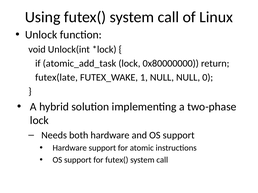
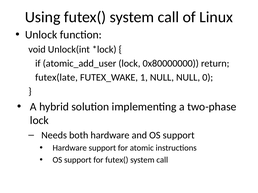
atomic_add_task: atomic_add_task -> atomic_add_user
